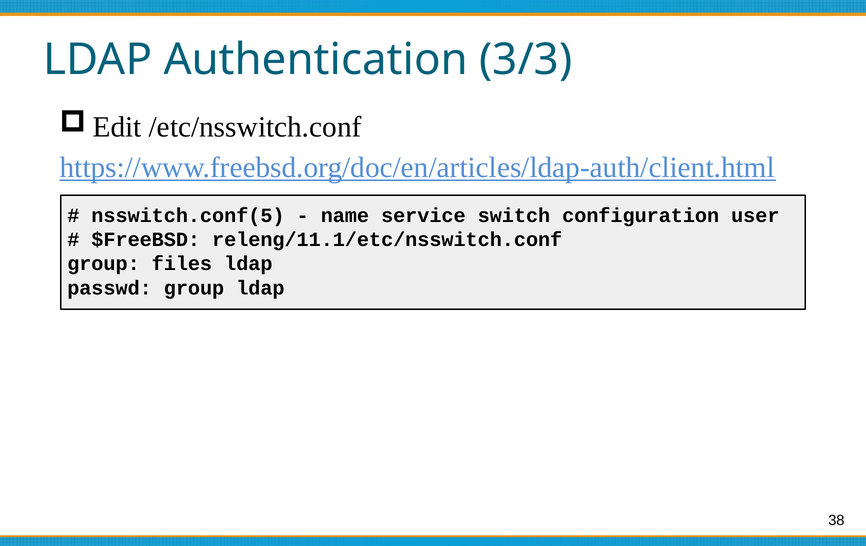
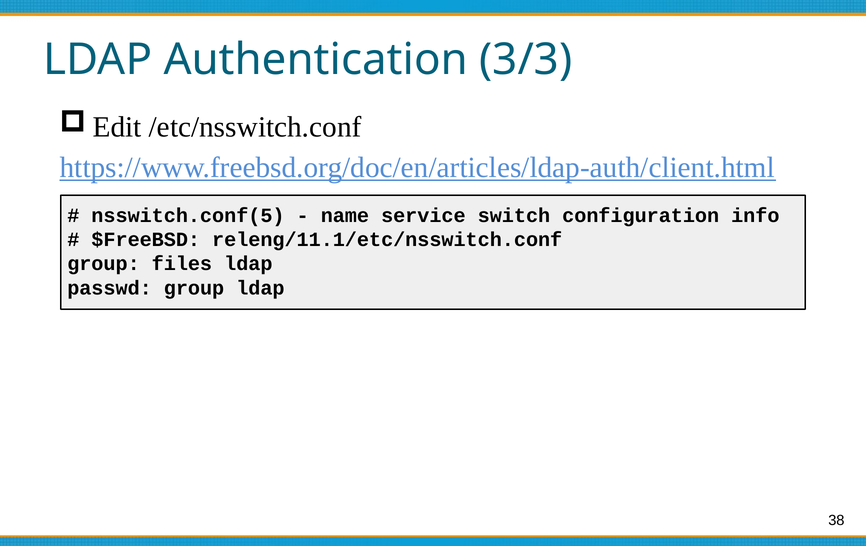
user: user -> info
